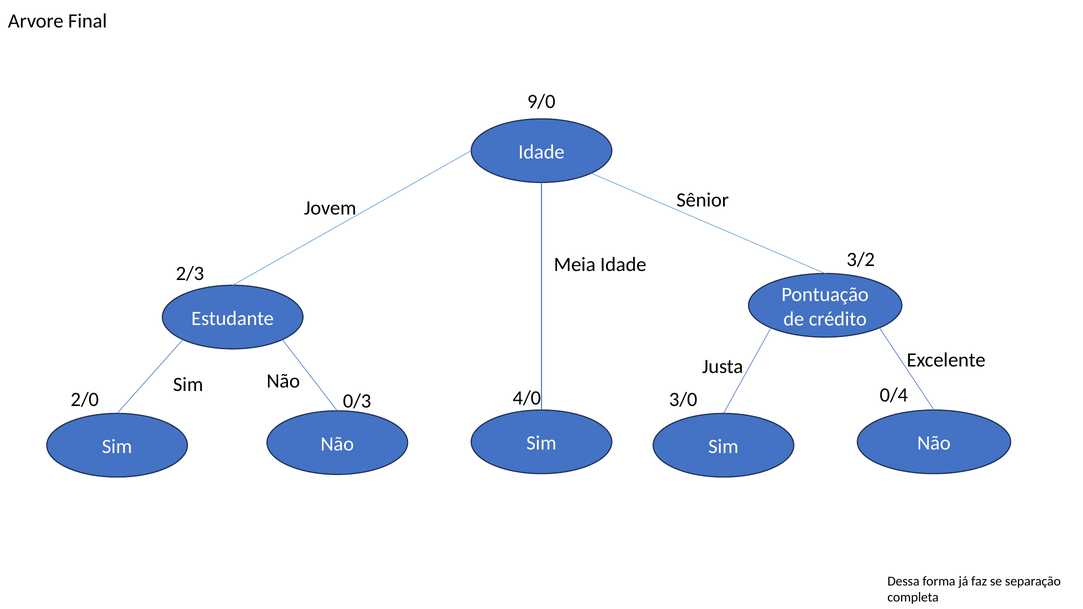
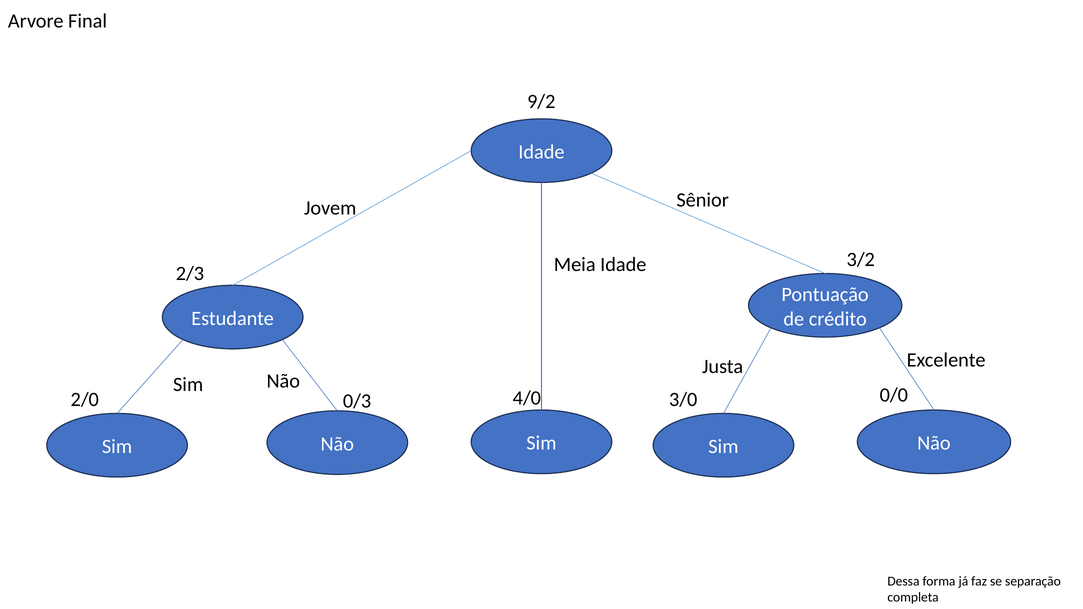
9/0: 9/0 -> 9/2
0/4: 0/4 -> 0/0
